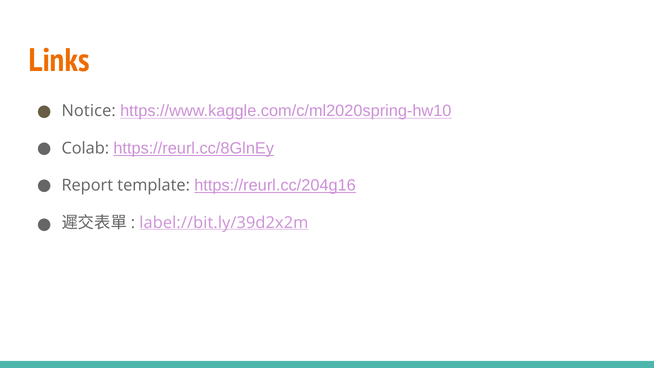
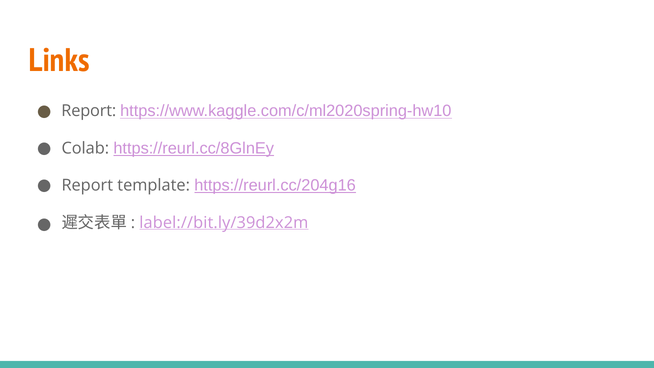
Notice at (89, 111): Notice -> Report
